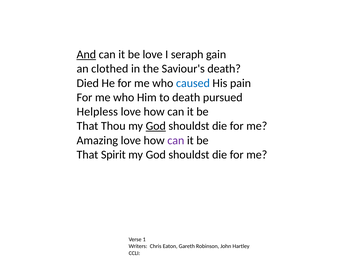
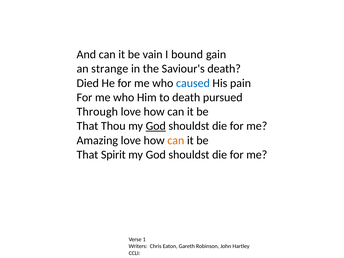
And underline: present -> none
be love: love -> vain
seraph: seraph -> bound
clothed: clothed -> strange
Helpless: Helpless -> Through
can at (176, 140) colour: purple -> orange
